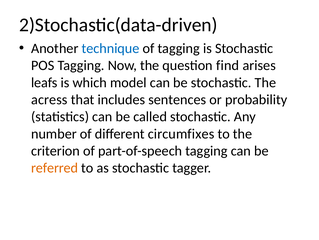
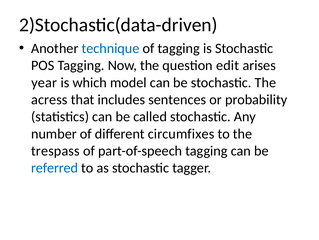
find: find -> edit
leafs: leafs -> year
criterion: criterion -> trespass
referred colour: orange -> blue
